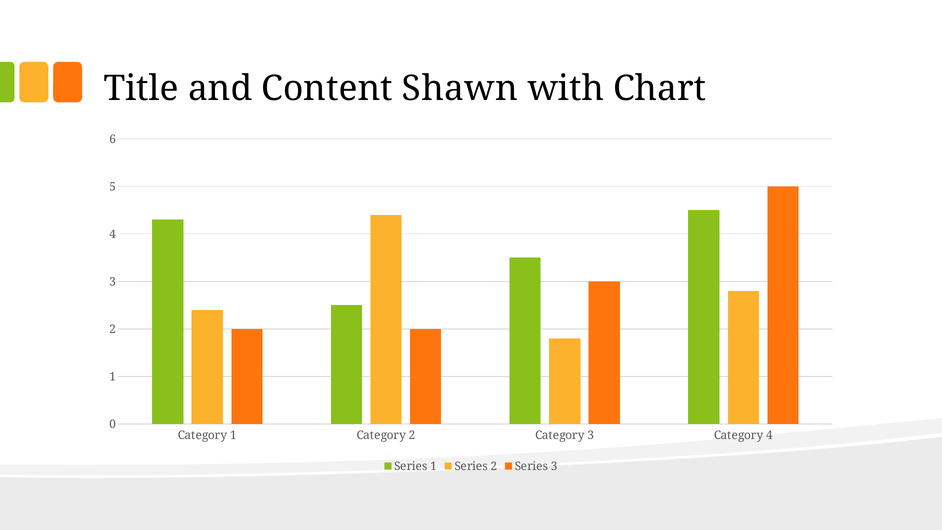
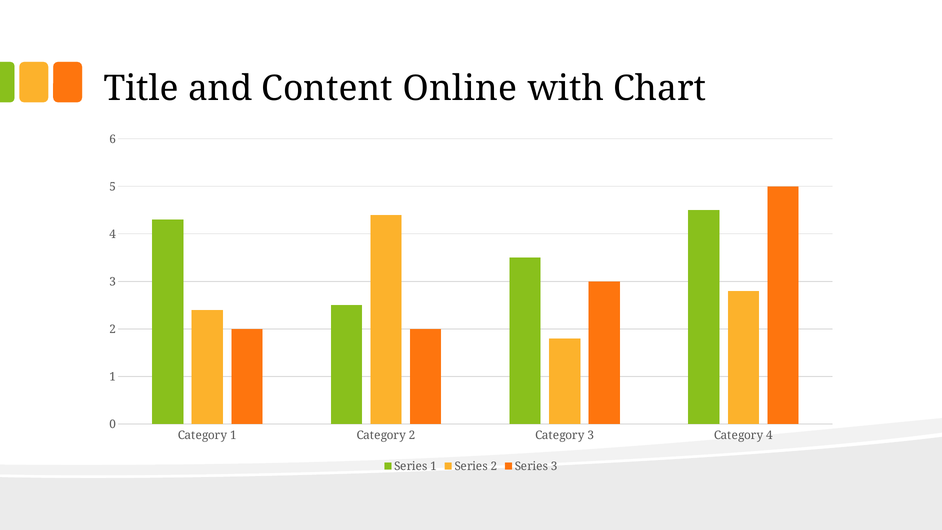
Shawn: Shawn -> Online
